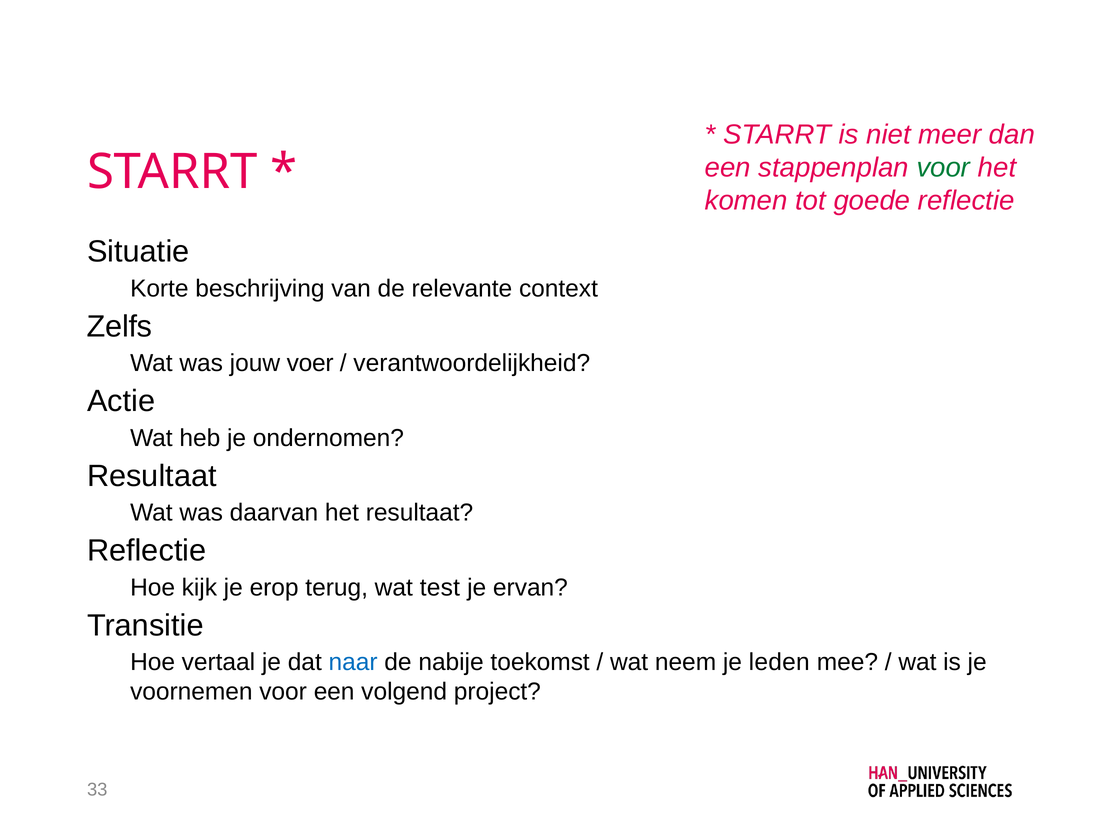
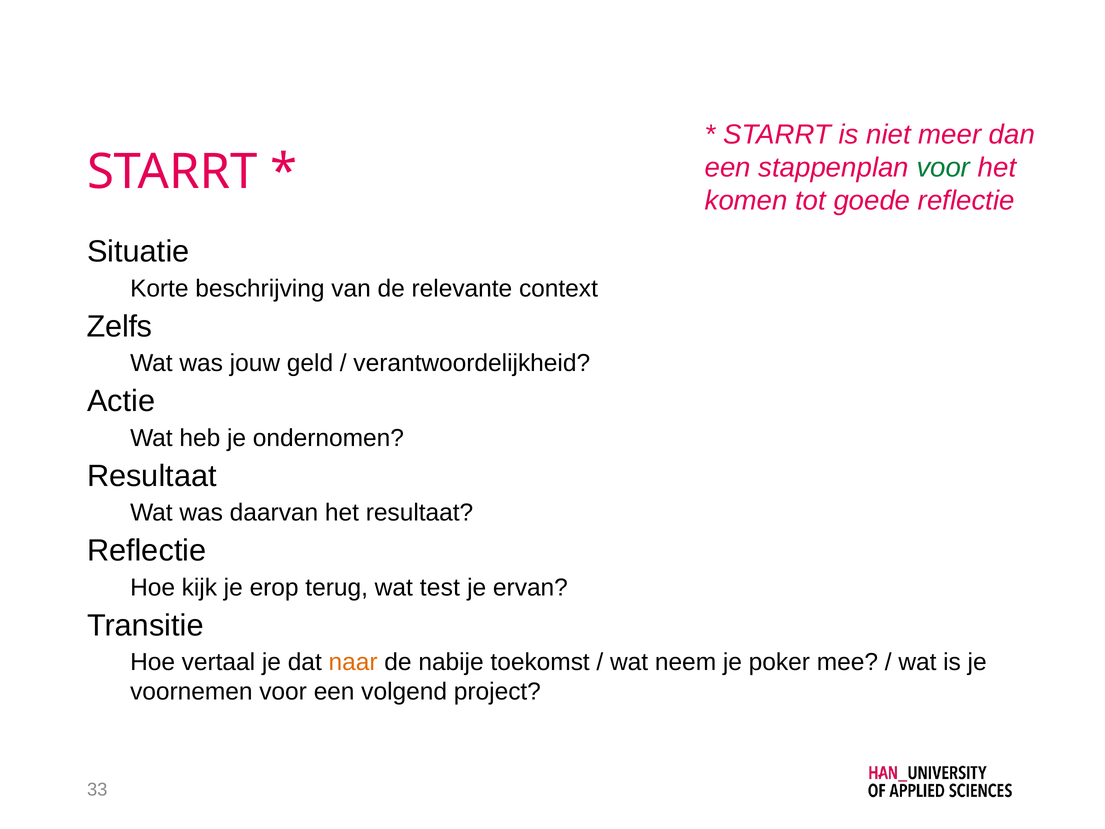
voer: voer -> geld
naar colour: blue -> orange
leden: leden -> poker
